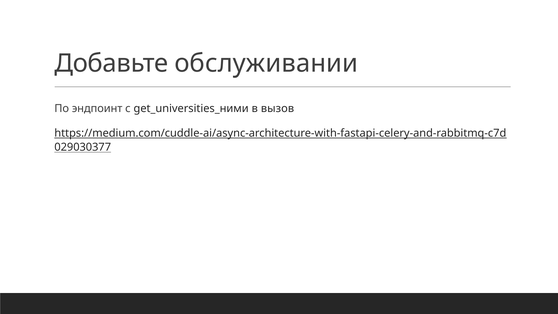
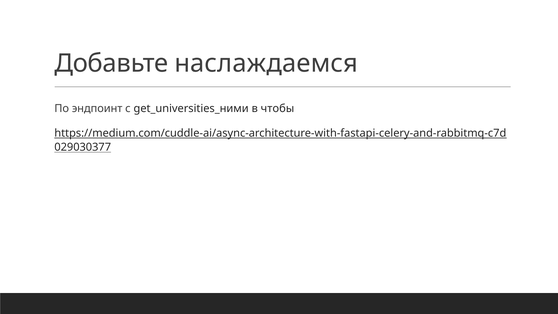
обслуживании: обслуживании -> наслаждаемся
вызов: вызов -> чтобы
